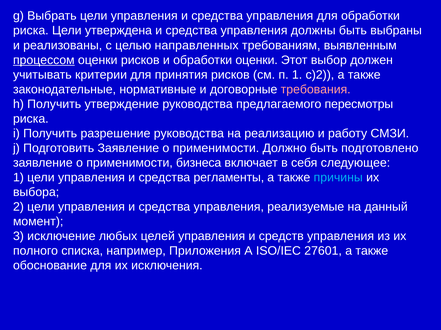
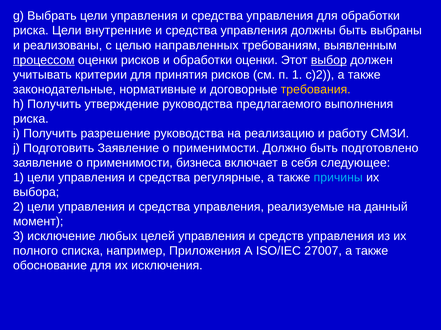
утверждена: утверждена -> внутренние
выбор underline: none -> present
требования colour: pink -> yellow
пересмотры: пересмотры -> выполнения
регламенты: регламенты -> регулярные
27601: 27601 -> 27007
